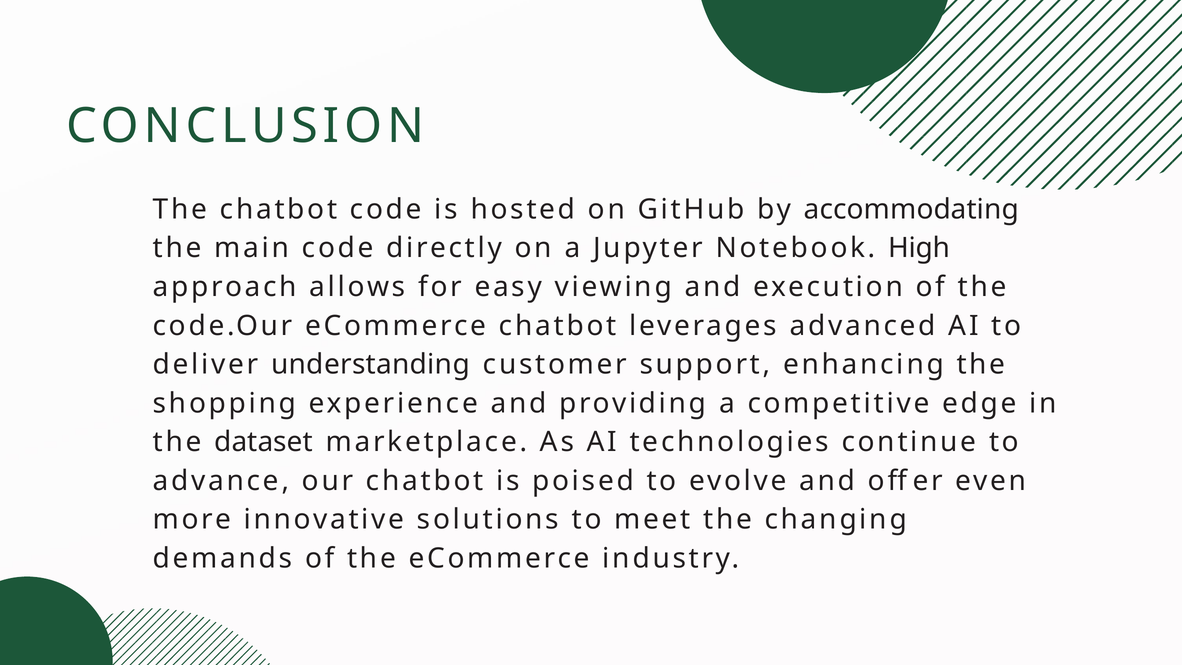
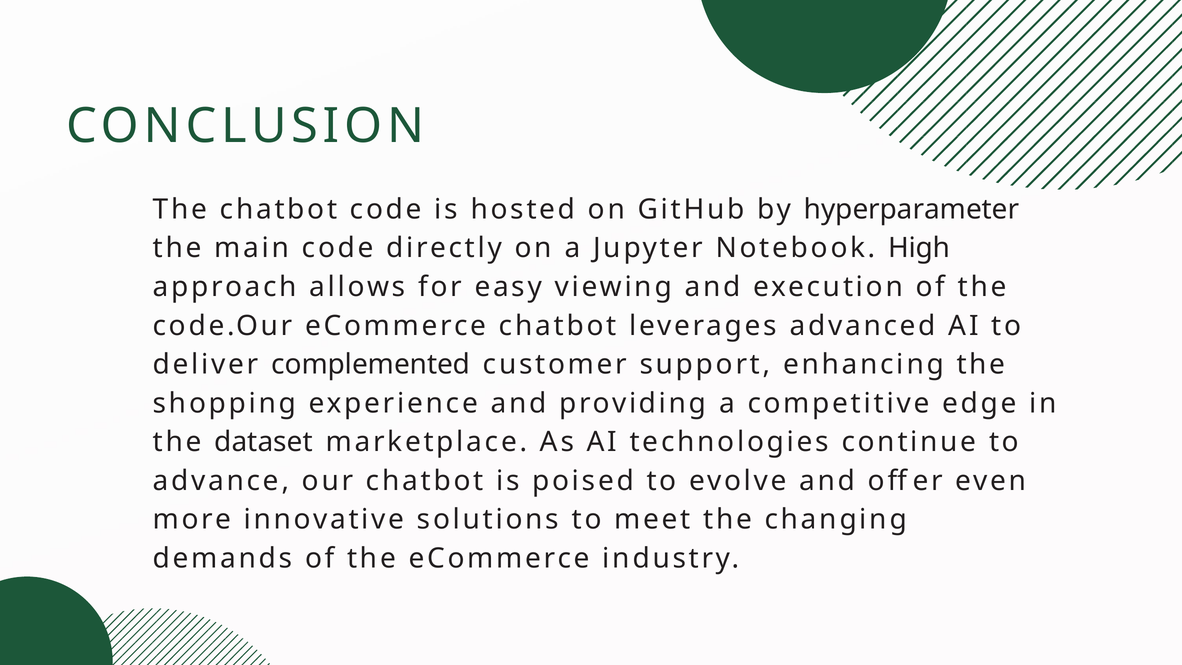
accommodating: accommodating -> hyperparameter
understanding: understanding -> complemented
